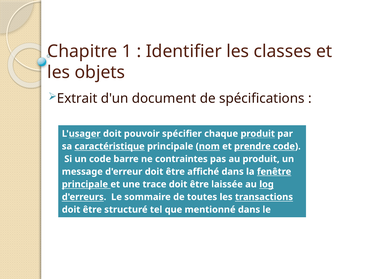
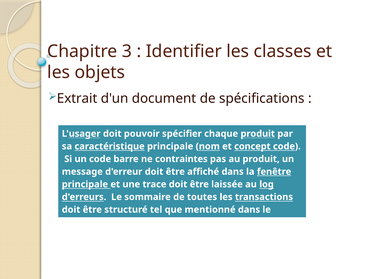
1: 1 -> 3
prendre: prendre -> concept
